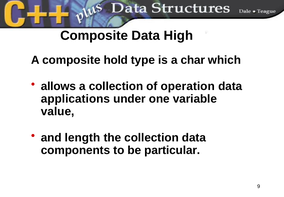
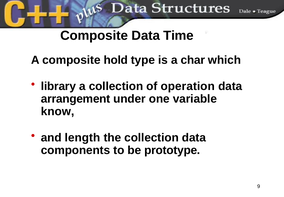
High: High -> Time
allows: allows -> library
applications: applications -> arrangement
value: value -> know
particular: particular -> prototype
